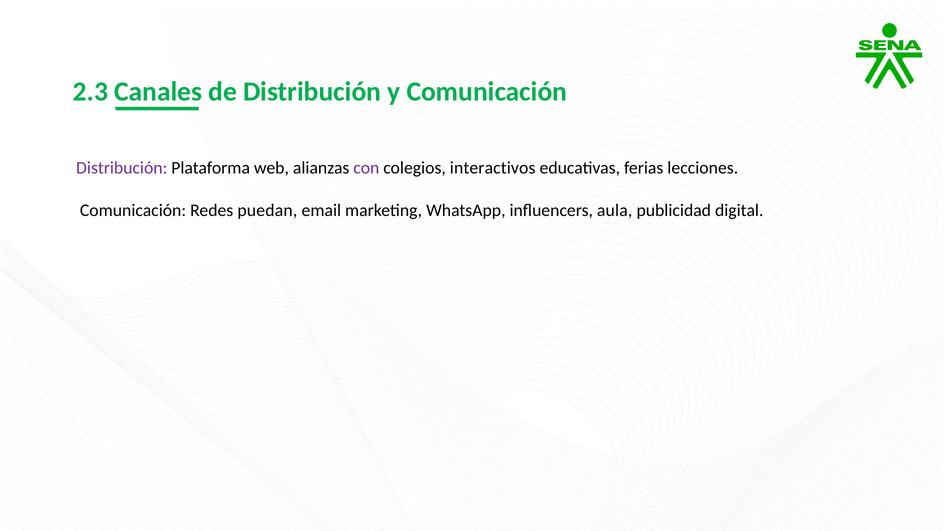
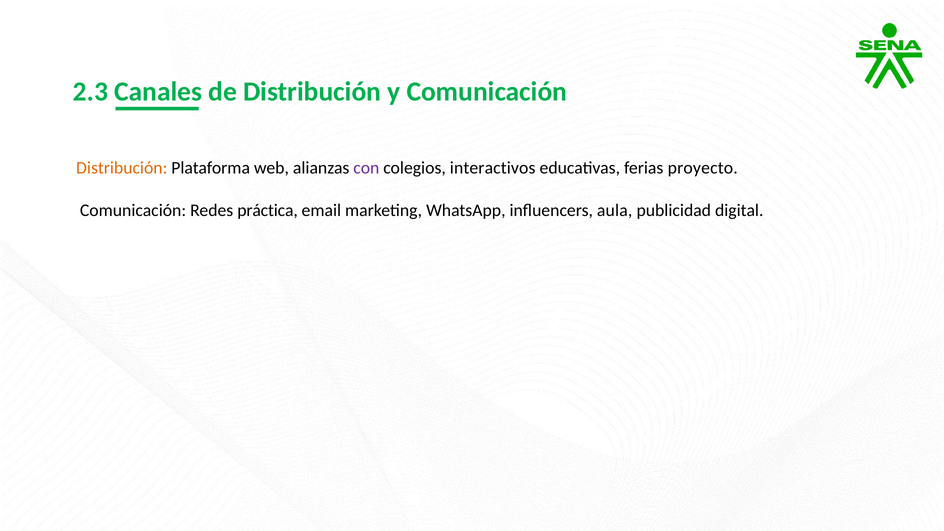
Distribución at (122, 168) colour: purple -> orange
lecciones: lecciones -> proyecto
puedan: puedan -> práctica
